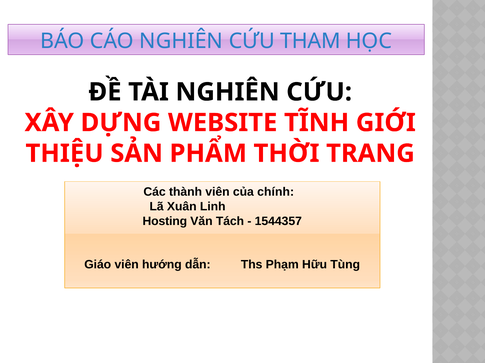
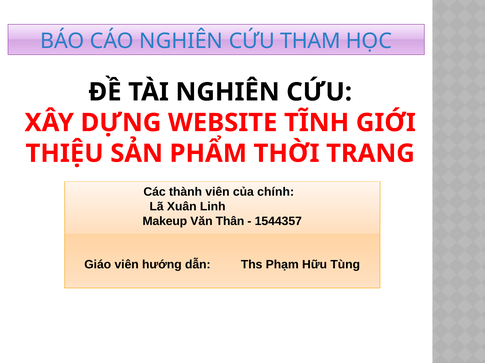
Hosting: Hosting -> Makeup
Tách: Tách -> Thân
